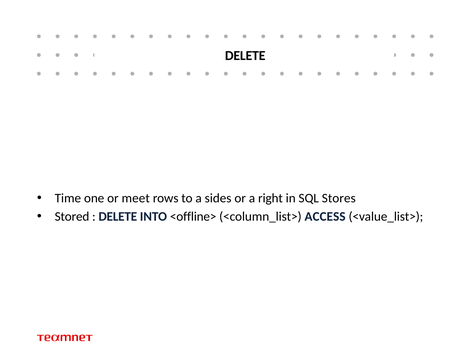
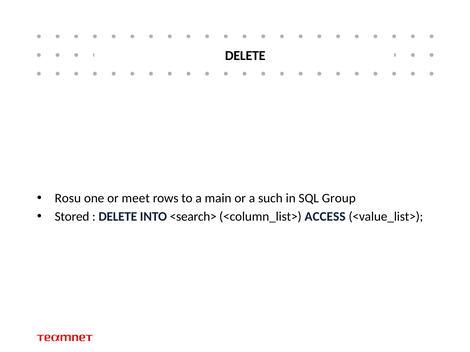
Time: Time -> Rosu
sides: sides -> main
right: right -> such
Stores: Stores -> Group
<offline>: <offline> -> <search>
